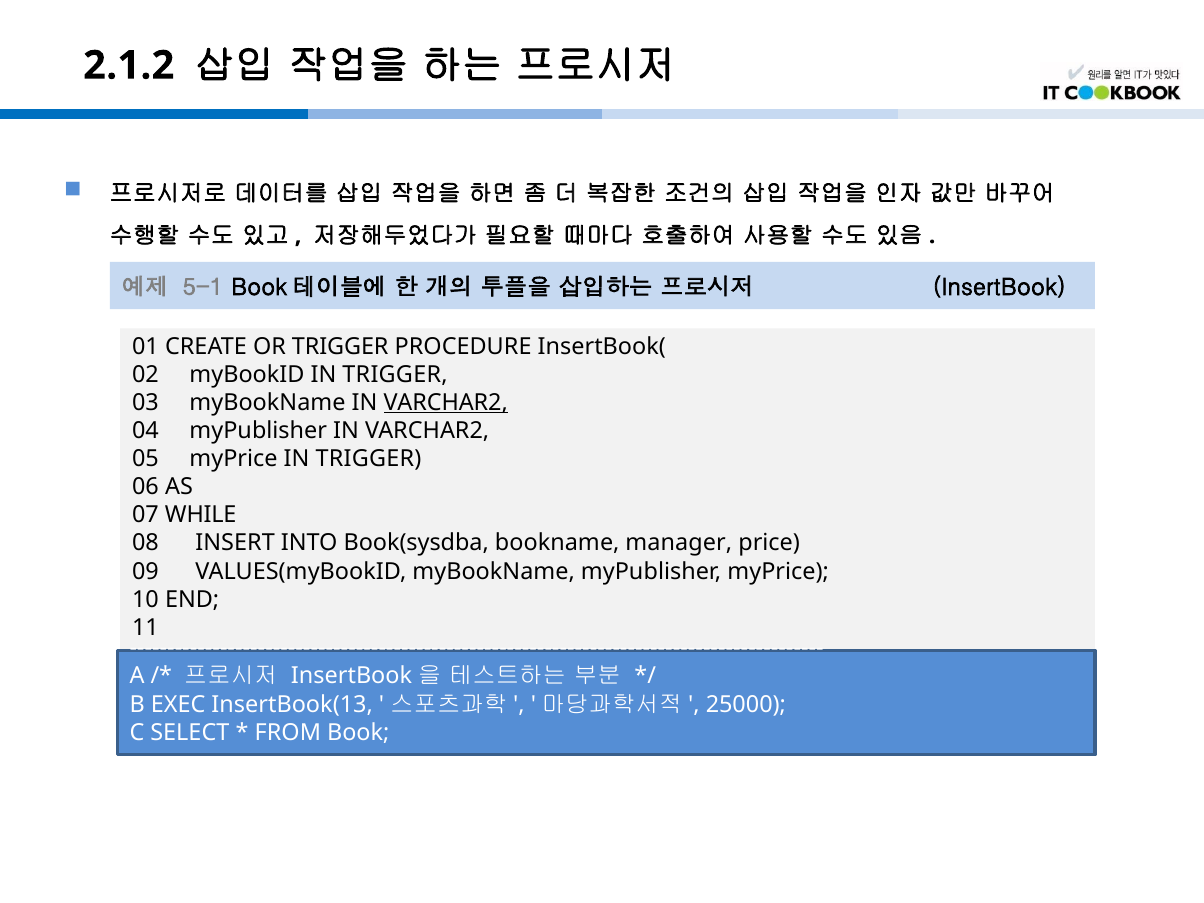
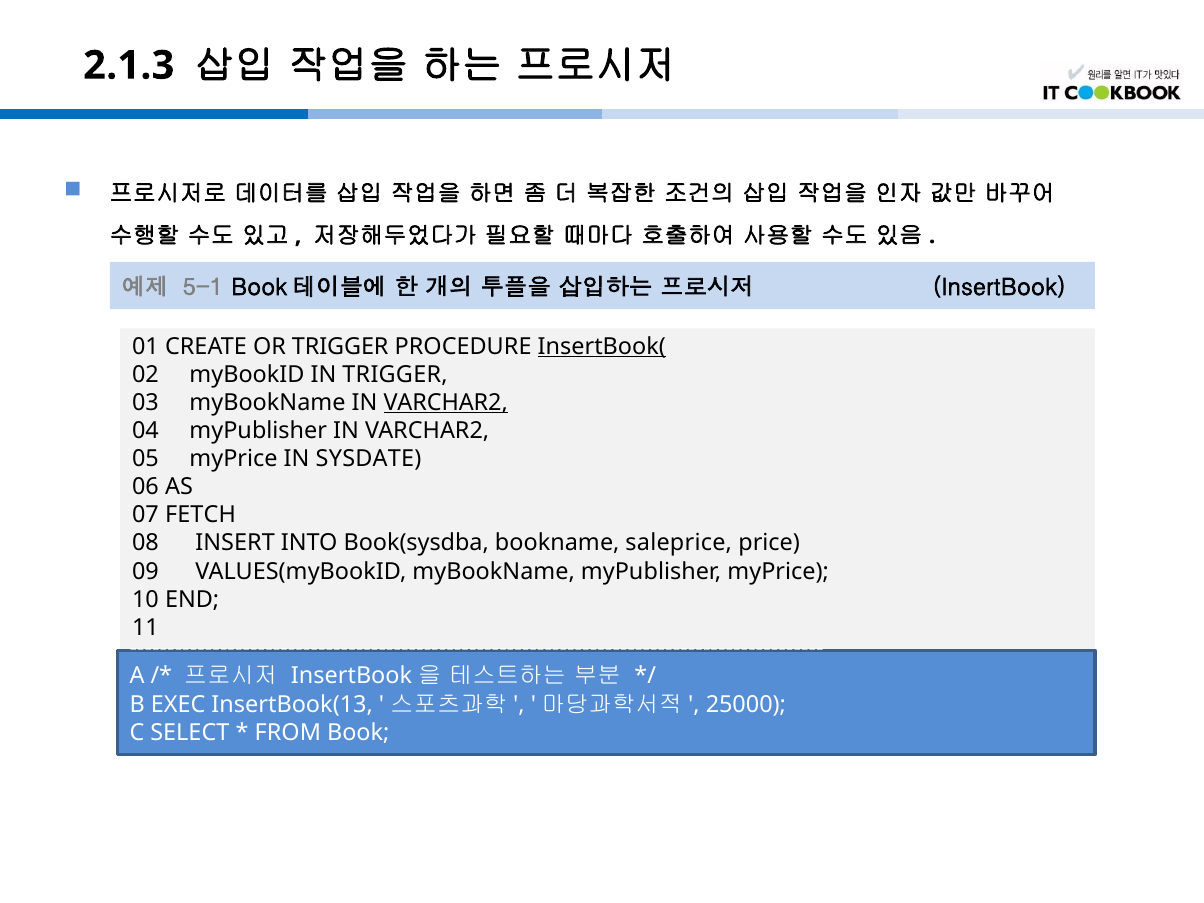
2.1.2: 2.1.2 -> 2.1.3
InsertBook( underline: none -> present
myPrice IN TRIGGER: TRIGGER -> SYSDATE
WHILE: WHILE -> FETCH
manager: manager -> saleprice
